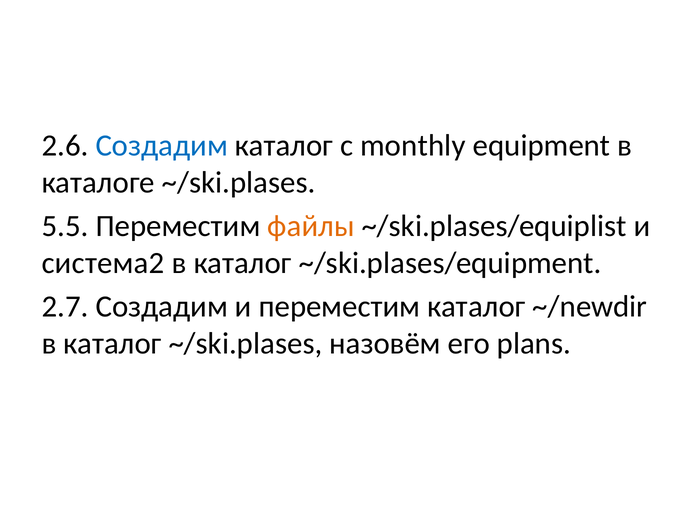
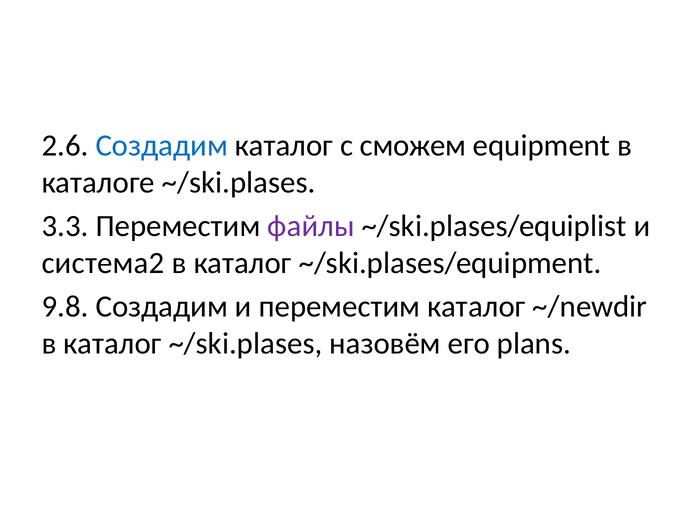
monthly: monthly -> сможем
5.5: 5.5 -> 3.3
файлы colour: orange -> purple
2.7: 2.7 -> 9.8
